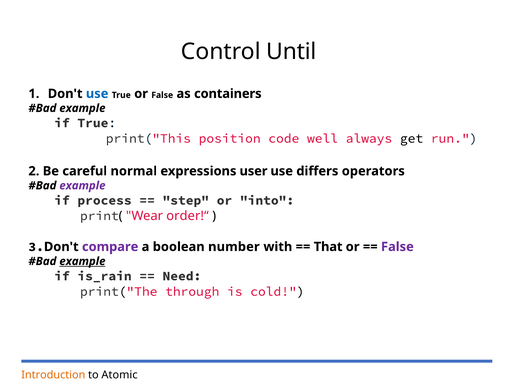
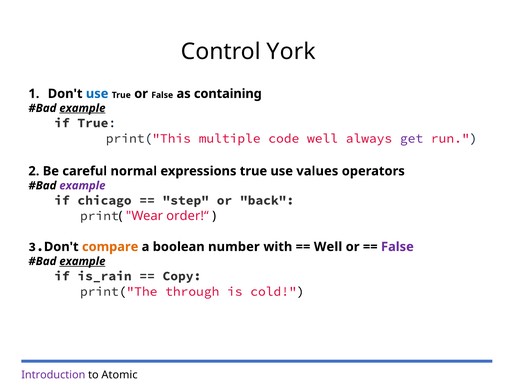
Until: Until -> York
containers: containers -> containing
example at (82, 108) underline: none -> present
position: position -> multiple
get colour: black -> purple
expressions user: user -> true
differs: differs -> values
process: process -> chicago
into: into -> back
compare colour: purple -> orange
That at (328, 247): That -> Well
Need: Need -> Copy
Introduction colour: orange -> purple
